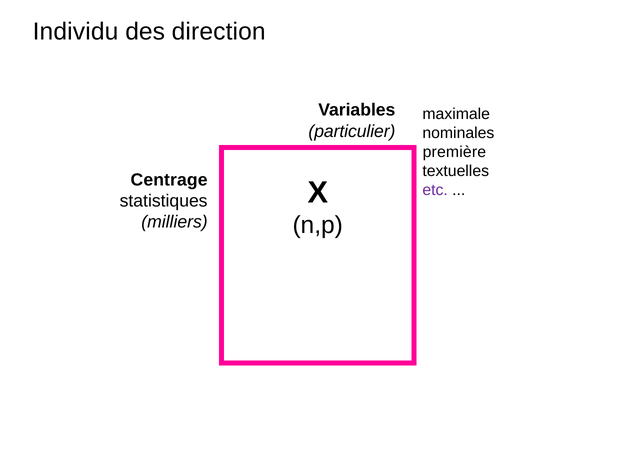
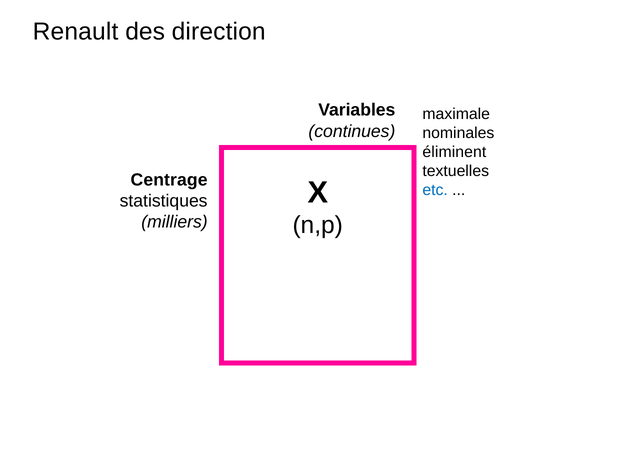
Individu: Individu -> Renault
particulier: particulier -> continues
première: première -> éliminent
etc colour: purple -> blue
